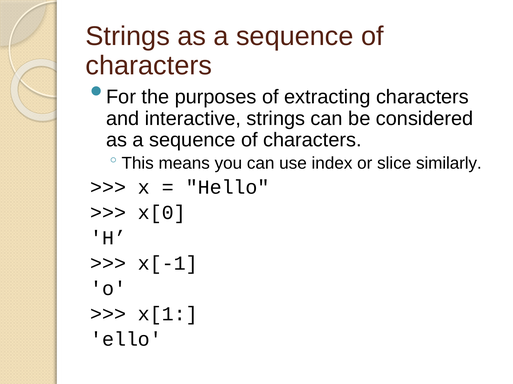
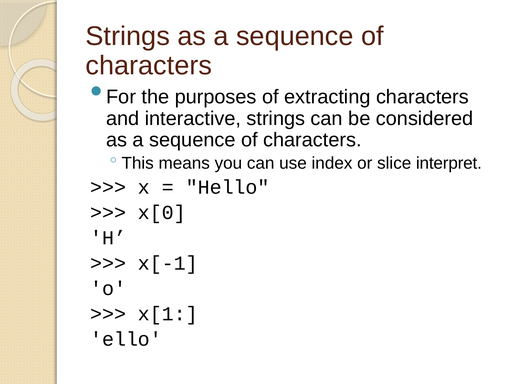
similarly: similarly -> interpret
